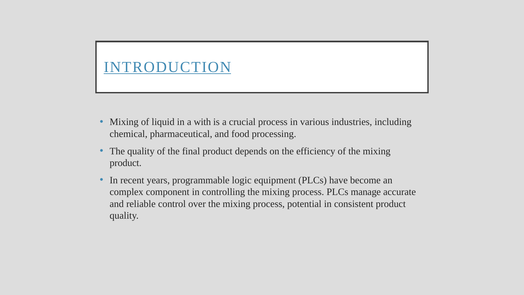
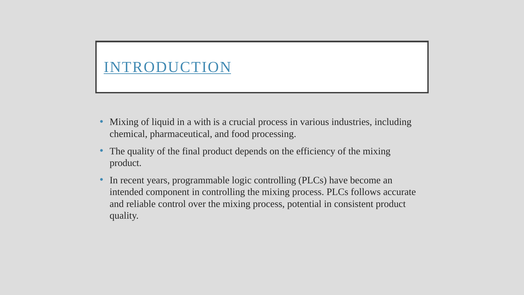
logic equipment: equipment -> controlling
complex: complex -> intended
manage: manage -> follows
